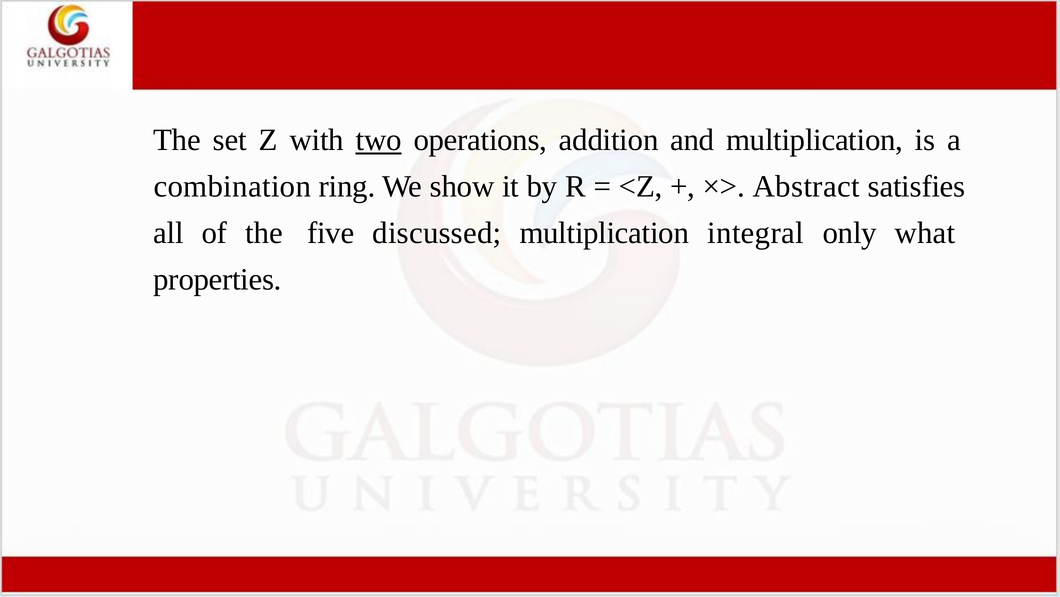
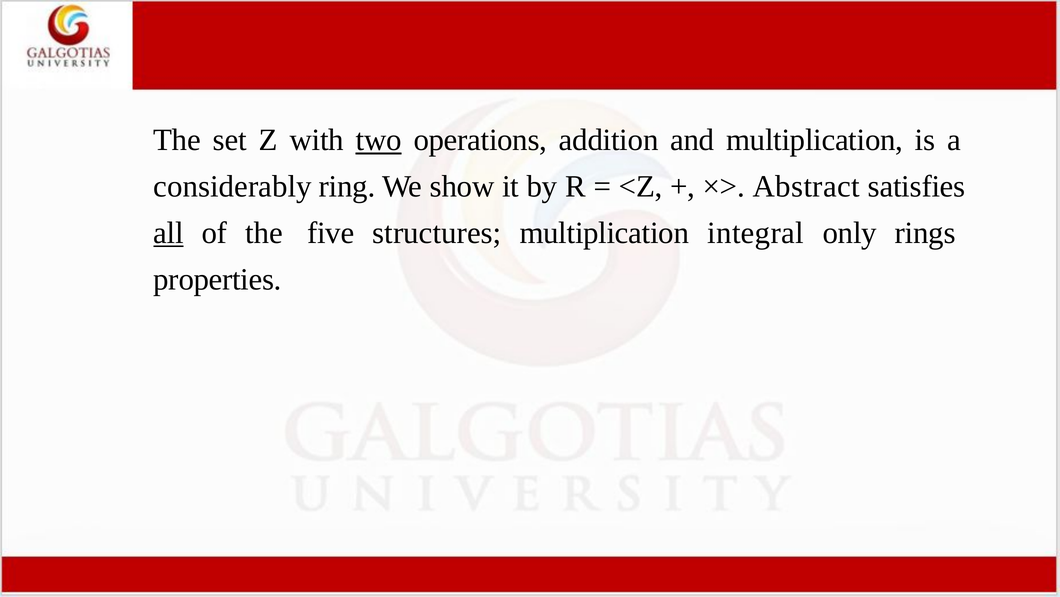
combination: combination -> considerably
all underline: none -> present
discussed: discussed -> structures
what: what -> rings
